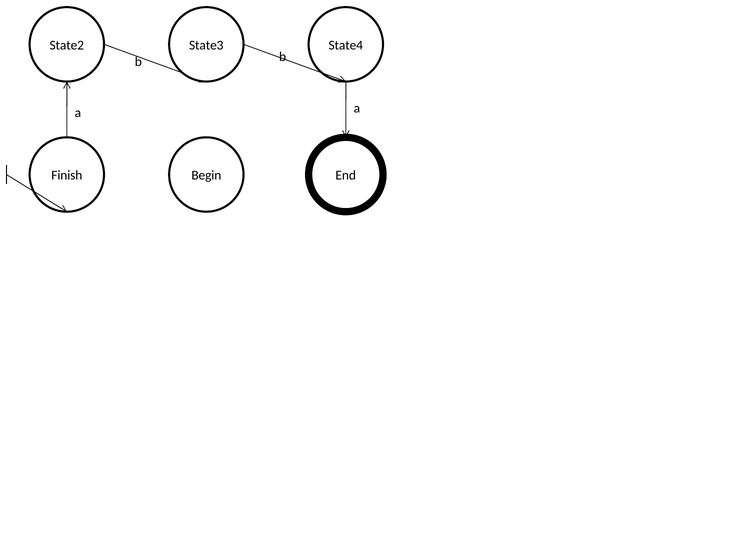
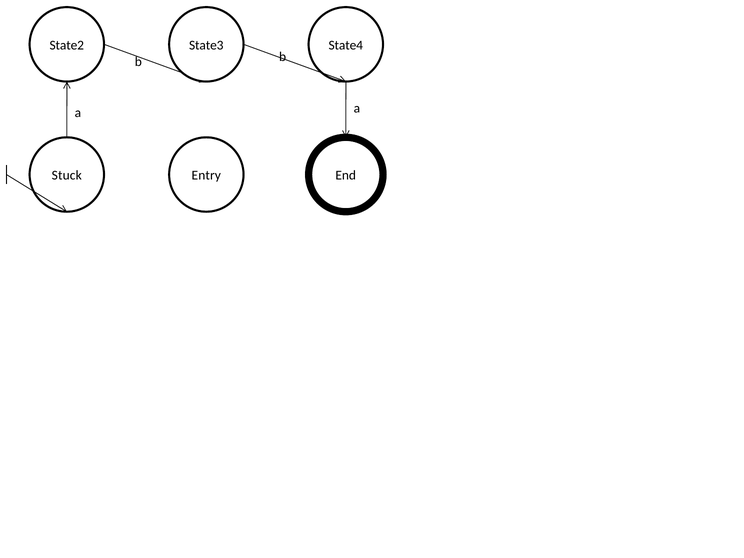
Finish: Finish -> Stuck
Begin: Begin -> Entry
